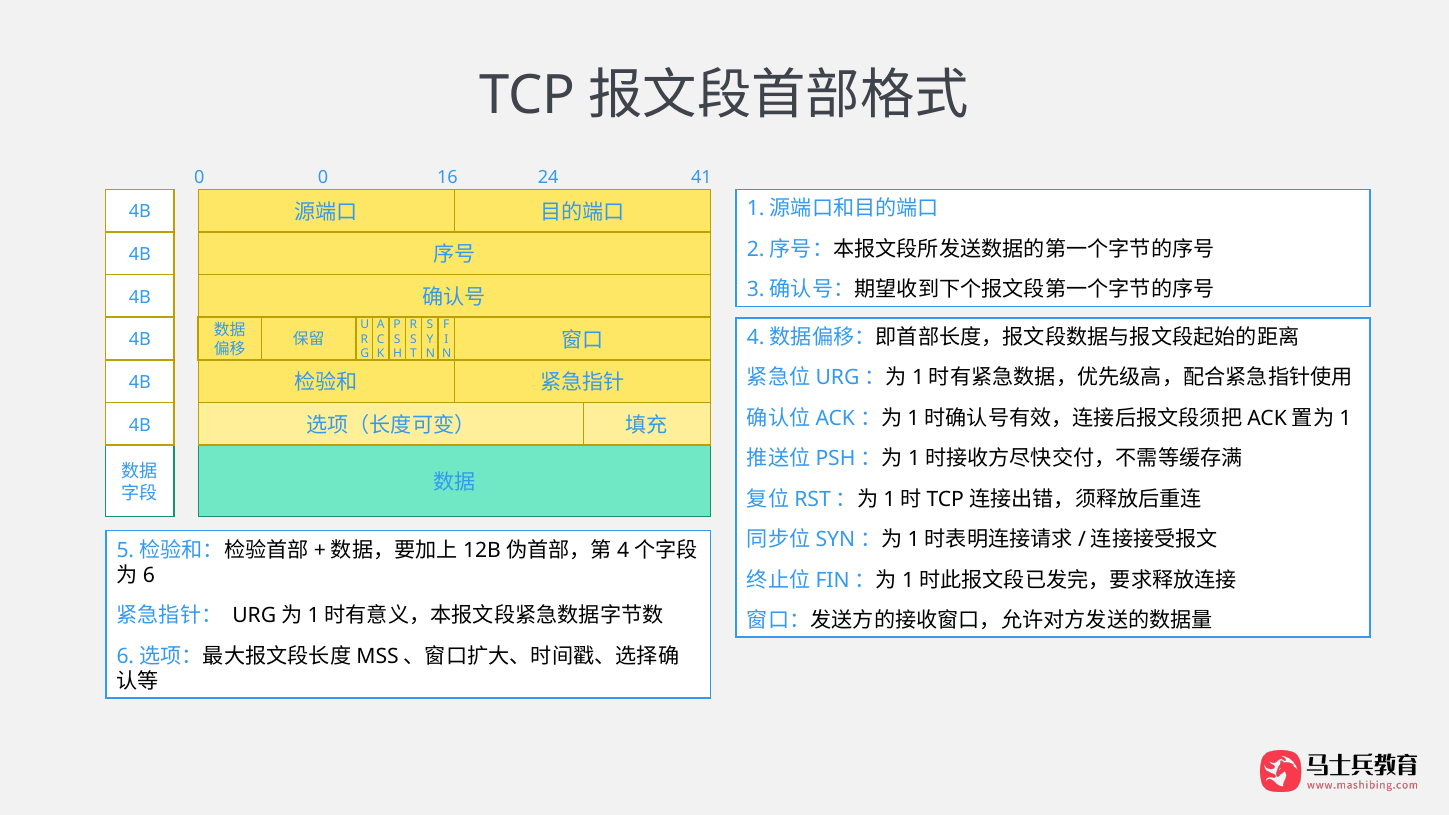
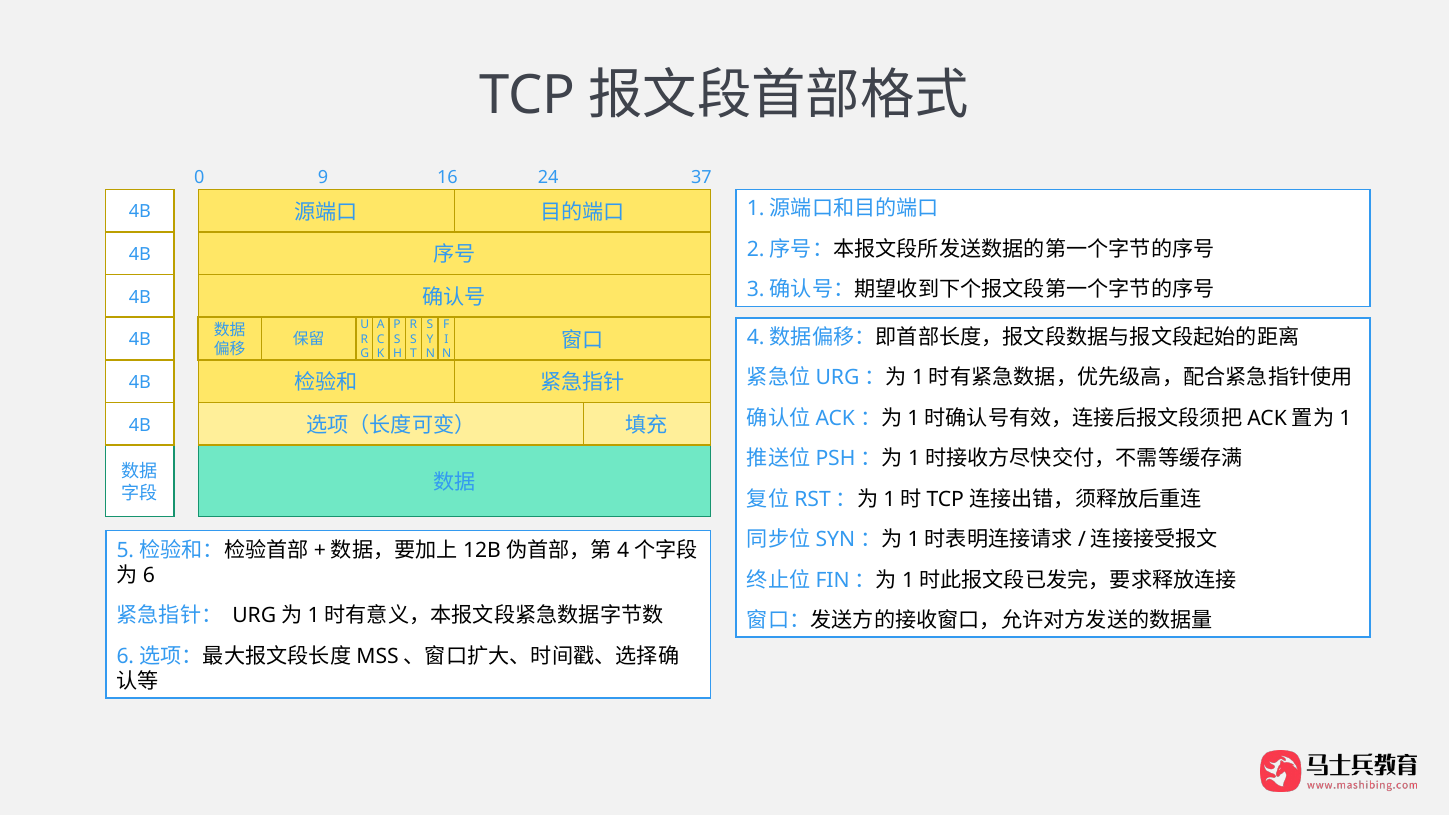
0 0: 0 -> 9
41: 41 -> 37
